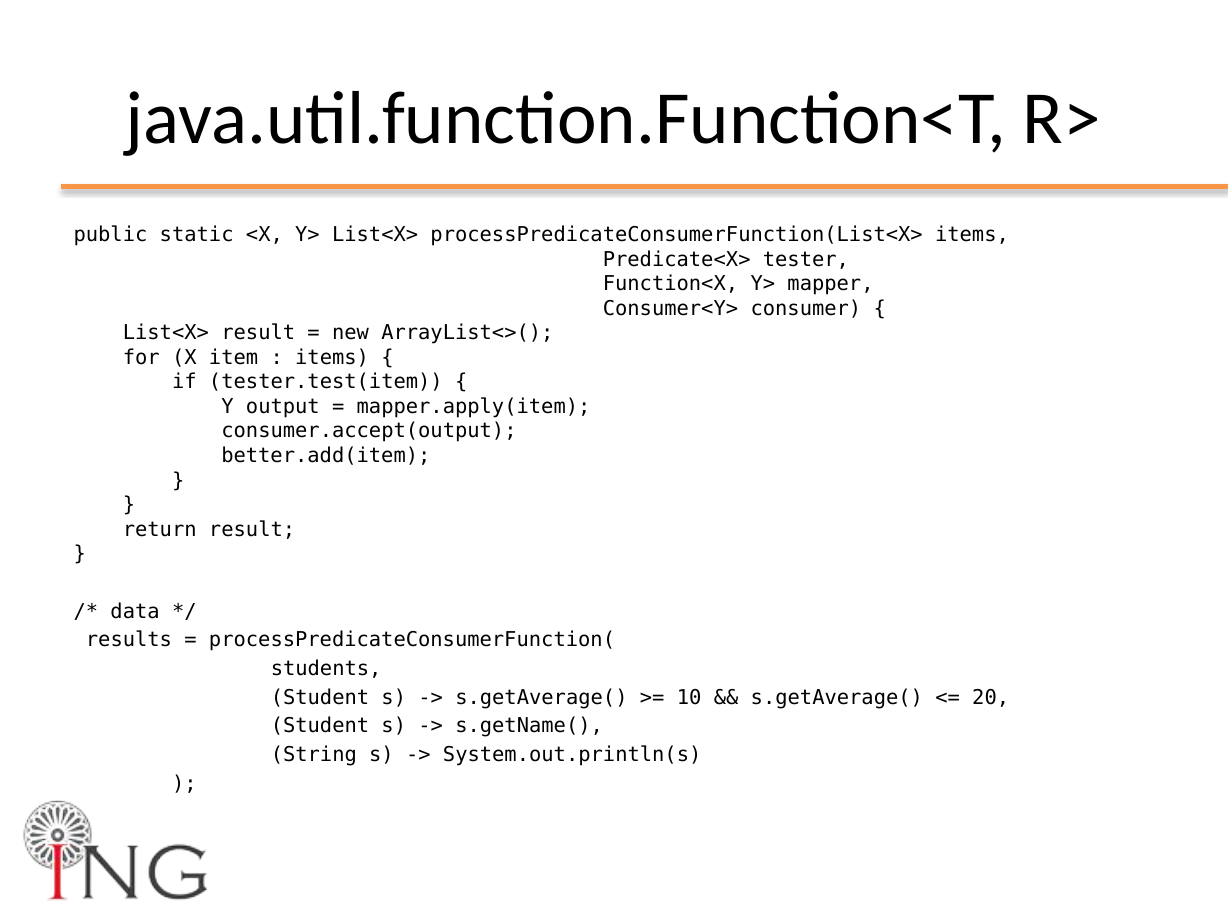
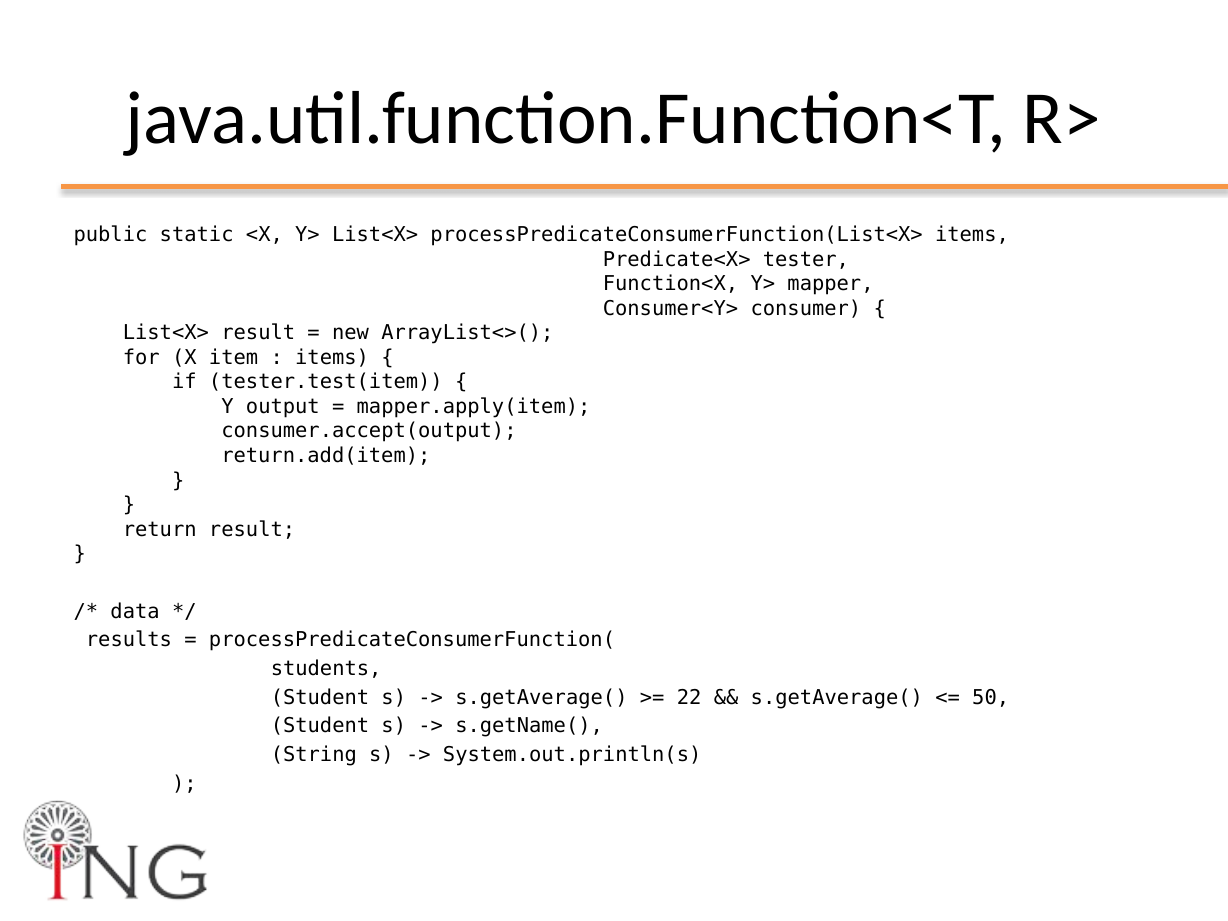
better.add(item: better.add(item -> return.add(item
10: 10 -> 22
20: 20 -> 50
